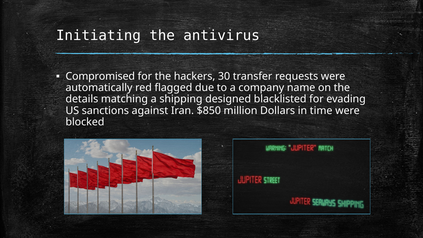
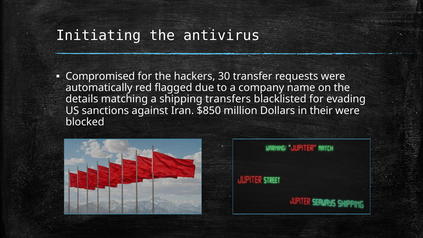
designed: designed -> transfers
time: time -> their
